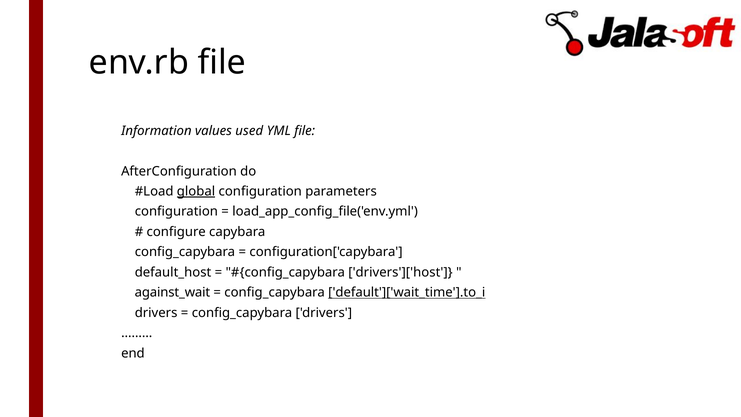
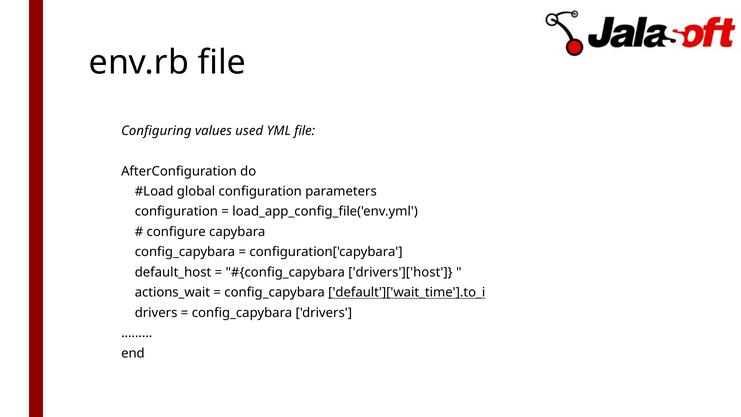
Information: Information -> Configuring
global underline: present -> none
against_wait: against_wait -> actions_wait
